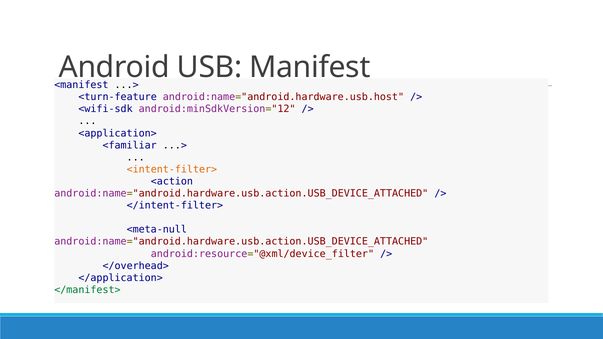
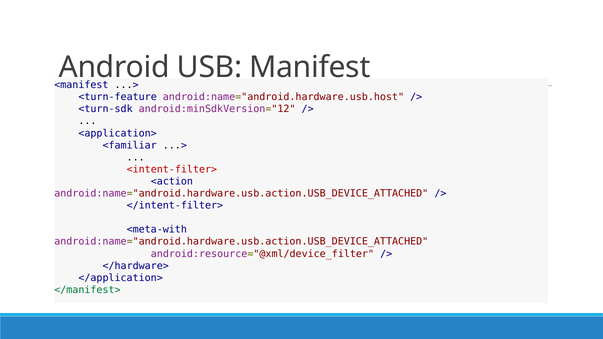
<wifi-sdk: <wifi-sdk -> <turn-sdk
<intent-filter> colour: orange -> red
<meta-null: <meta-null -> <meta-with
</overhead>: </overhead> -> </hardware>
